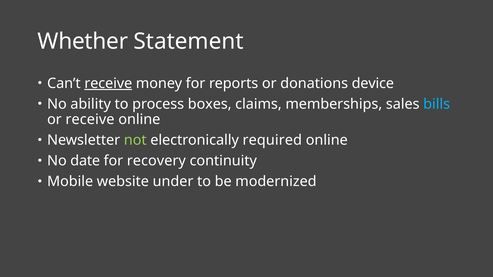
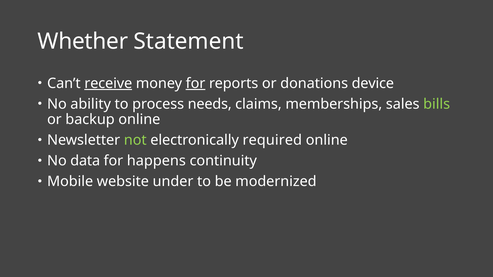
for at (196, 83) underline: none -> present
boxes: boxes -> needs
bills colour: light blue -> light green
or receive: receive -> backup
date: date -> data
recovery: recovery -> happens
